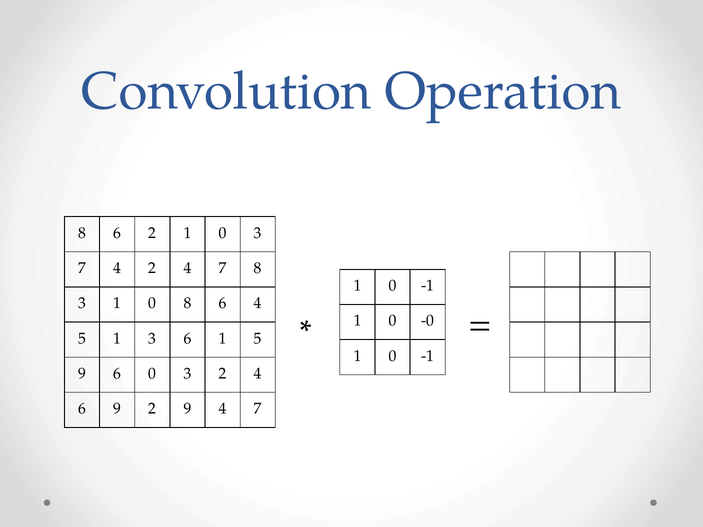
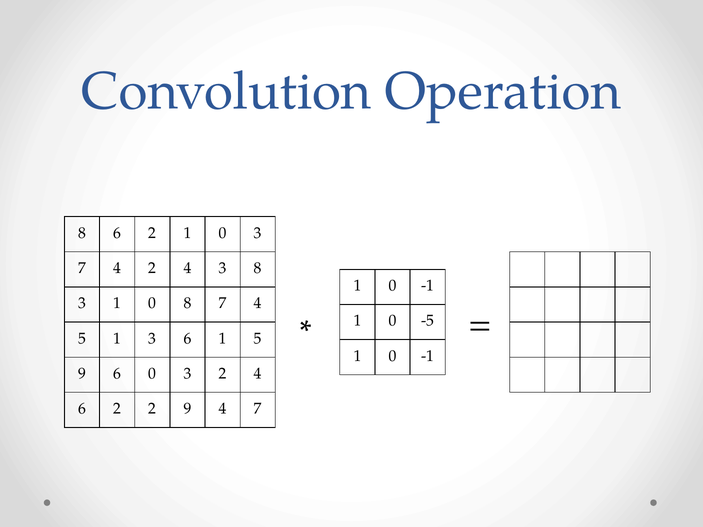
2 4 7: 7 -> 3
0 8 6: 6 -> 7
-0: -0 -> -5
9 at (117, 409): 9 -> 2
